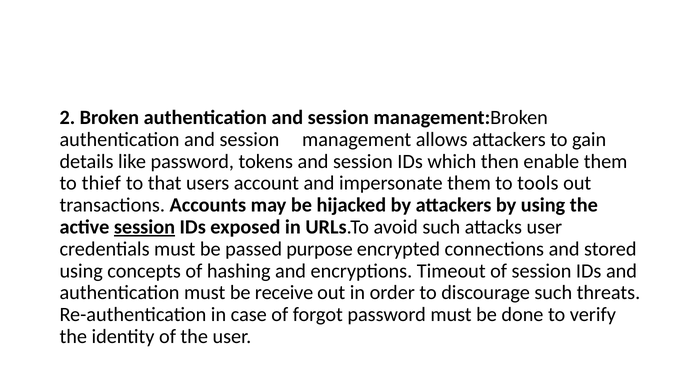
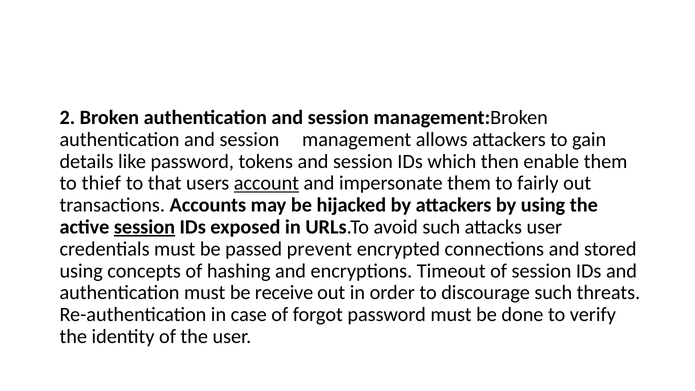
account underline: none -> present
tools: tools -> fairly
purpose: purpose -> prevent
